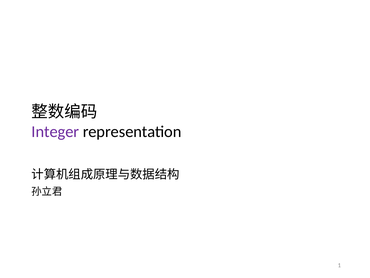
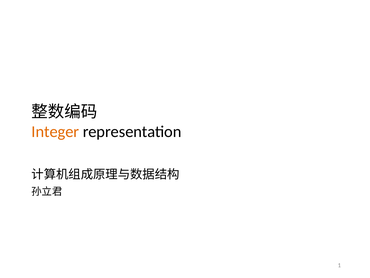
Integer colour: purple -> orange
